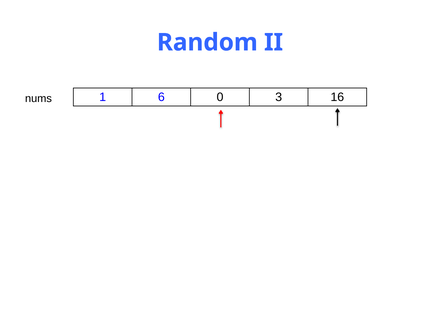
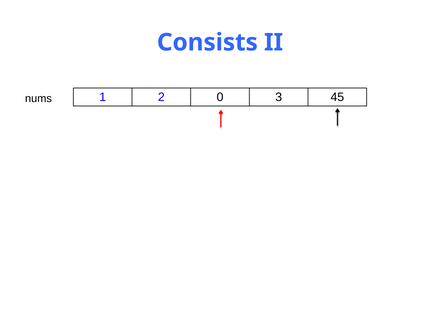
Random: Random -> Consists
6: 6 -> 2
16: 16 -> 45
